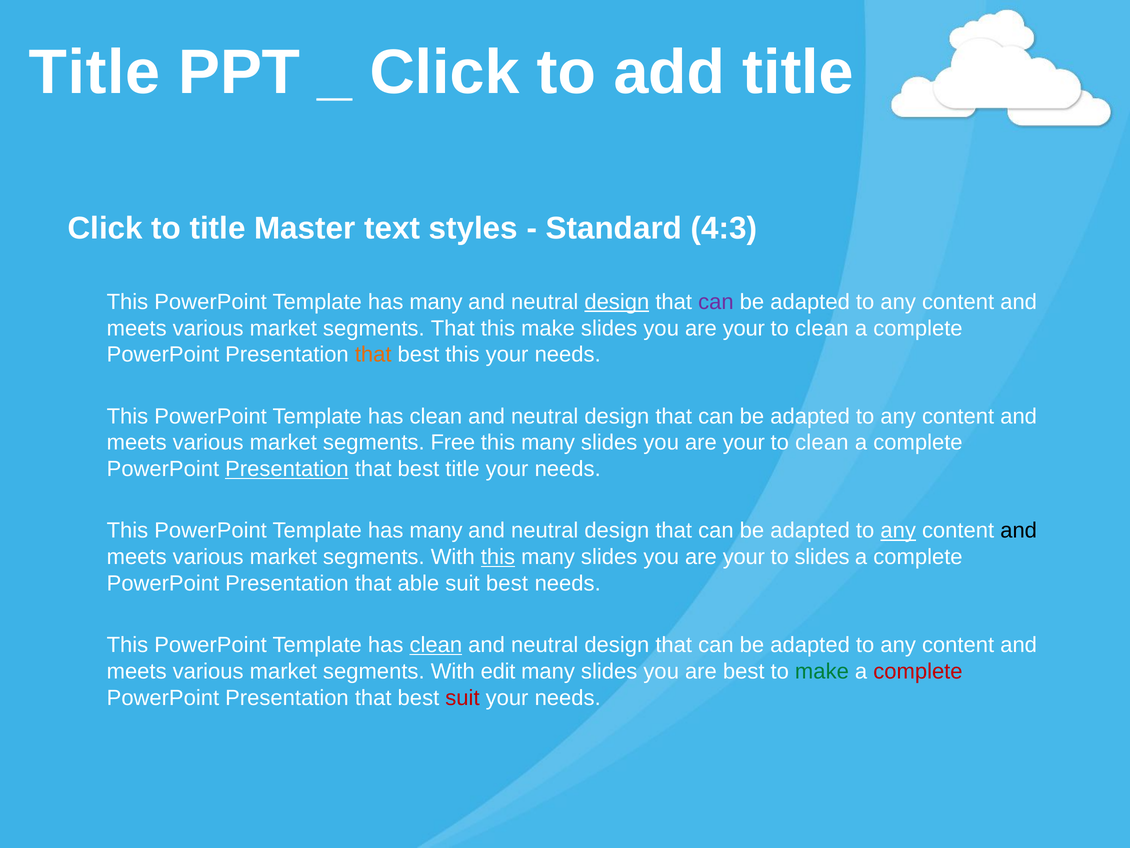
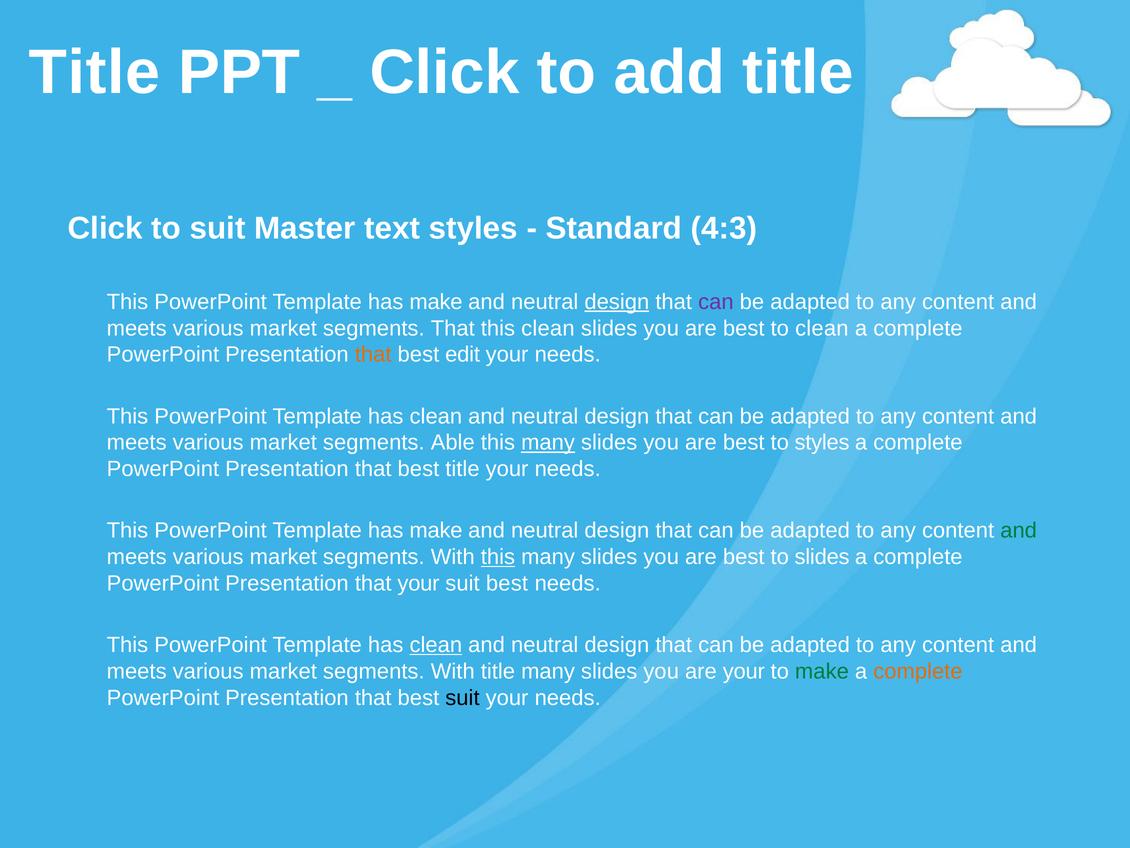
to title: title -> suit
many at (436, 302): many -> make
this make: make -> clean
your at (744, 328): your -> best
best this: this -> edit
Free: Free -> Able
many at (548, 442) underline: none -> present
your at (744, 442): your -> best
clean at (822, 442): clean -> styles
Presentation at (287, 469) underline: present -> none
many at (436, 530): many -> make
any at (898, 530) underline: present -> none
and at (1019, 530) colour: black -> green
your at (744, 557): your -> best
that able: able -> your
With edit: edit -> title
are best: best -> your
complete at (918, 671) colour: red -> orange
suit at (462, 697) colour: red -> black
